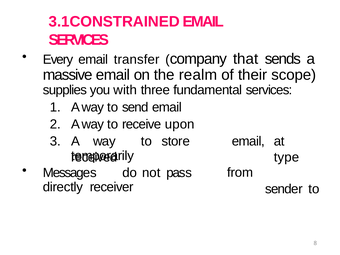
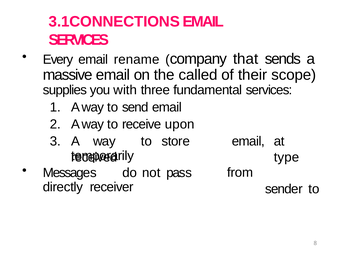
3.1CONSTRAINED: 3.1CONSTRAINED -> 3.1CONNECTIONS
transfer: transfer -> rename
realm: realm -> called
